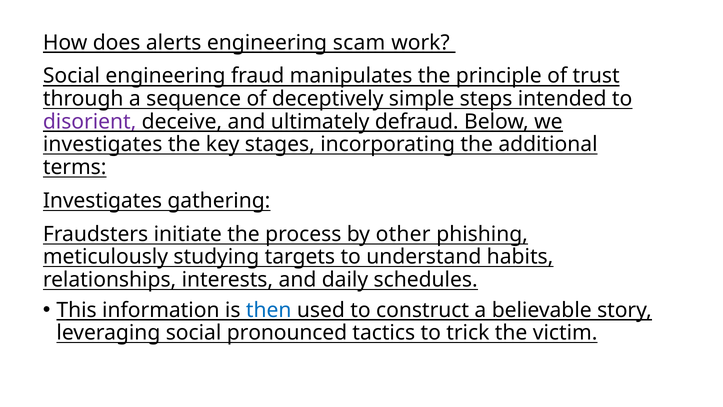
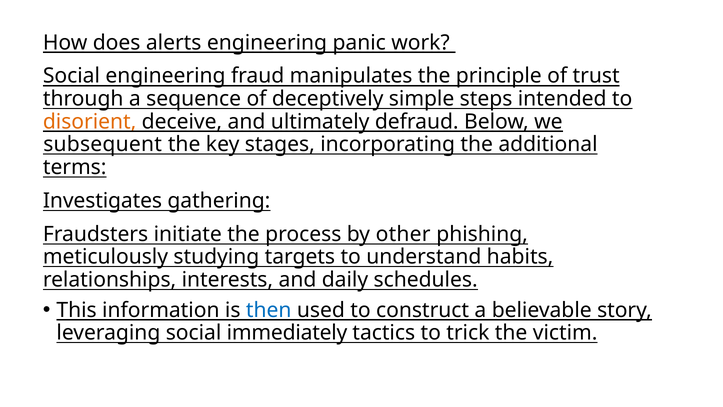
scam: scam -> panic
disorient colour: purple -> orange
investigates at (103, 144): investigates -> subsequent
pronounced: pronounced -> immediately
